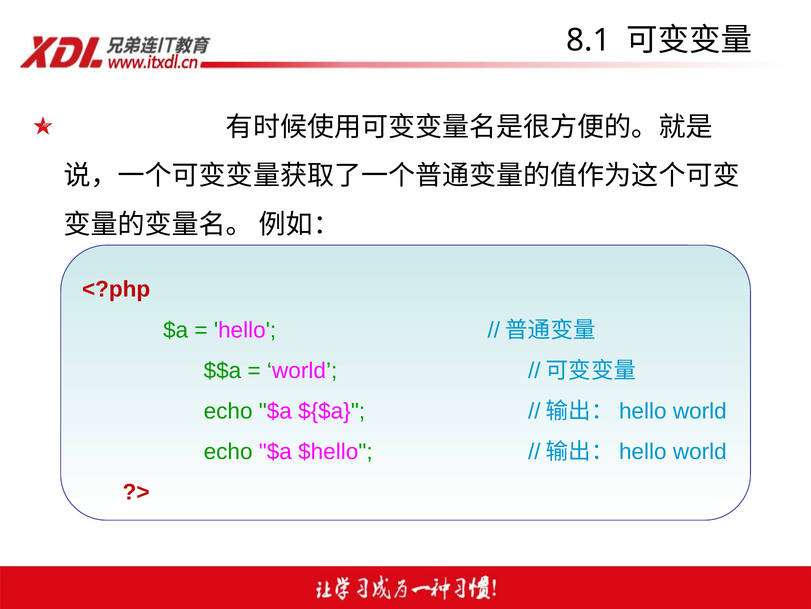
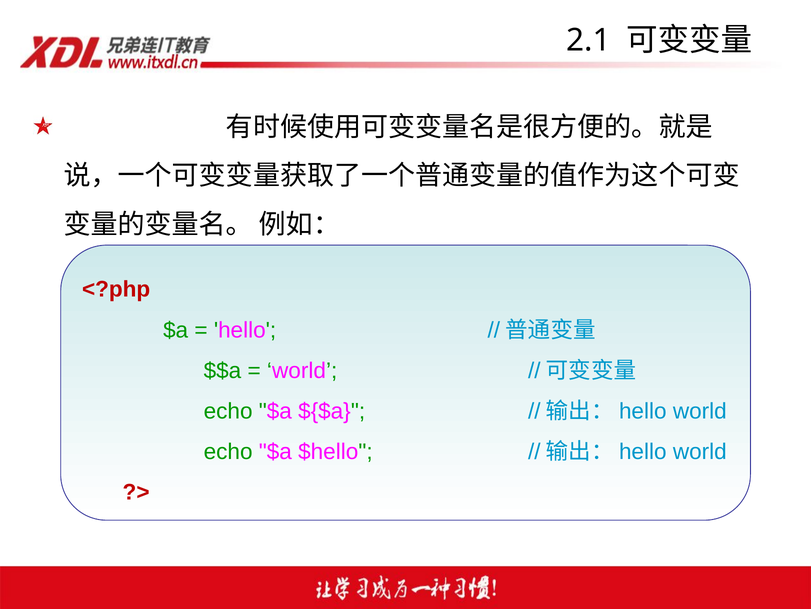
8.1: 8.1 -> 2.1
